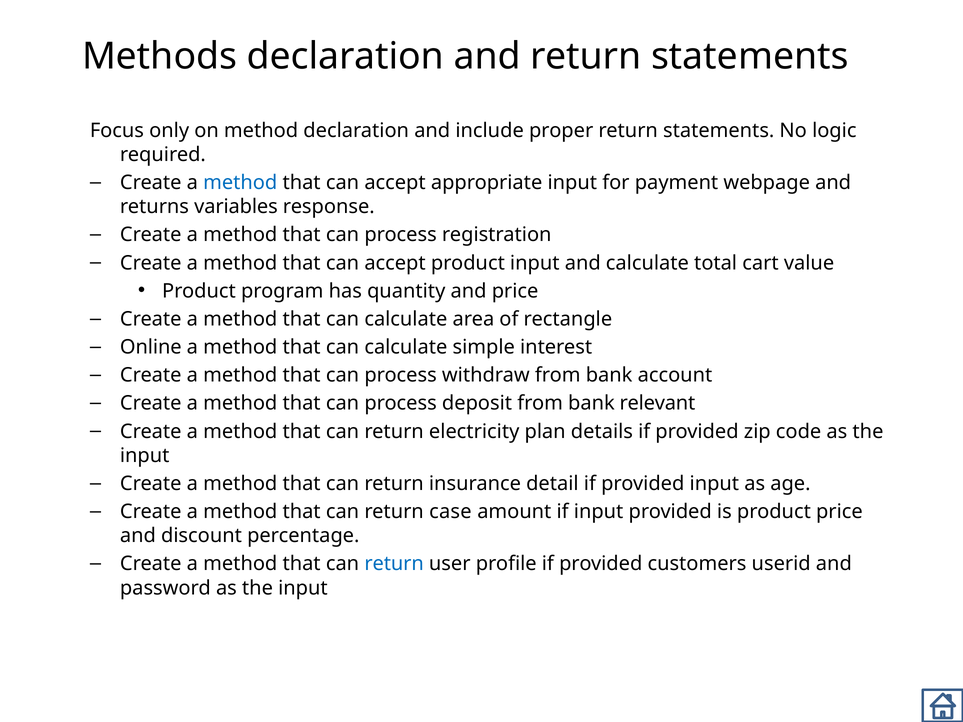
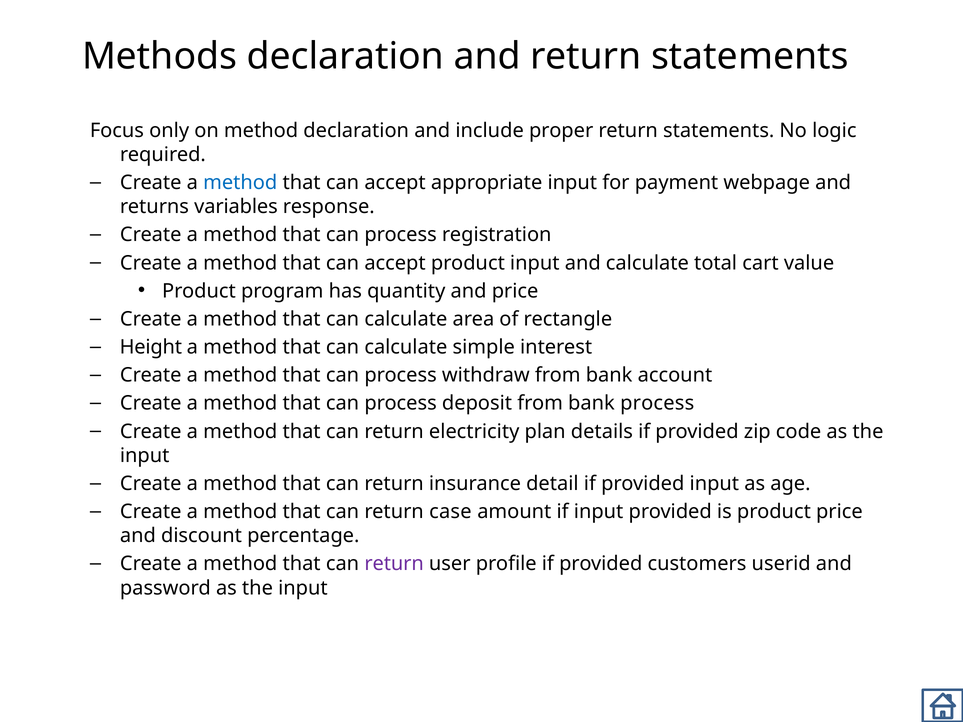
Online: Online -> Height
bank relevant: relevant -> process
return at (394, 564) colour: blue -> purple
